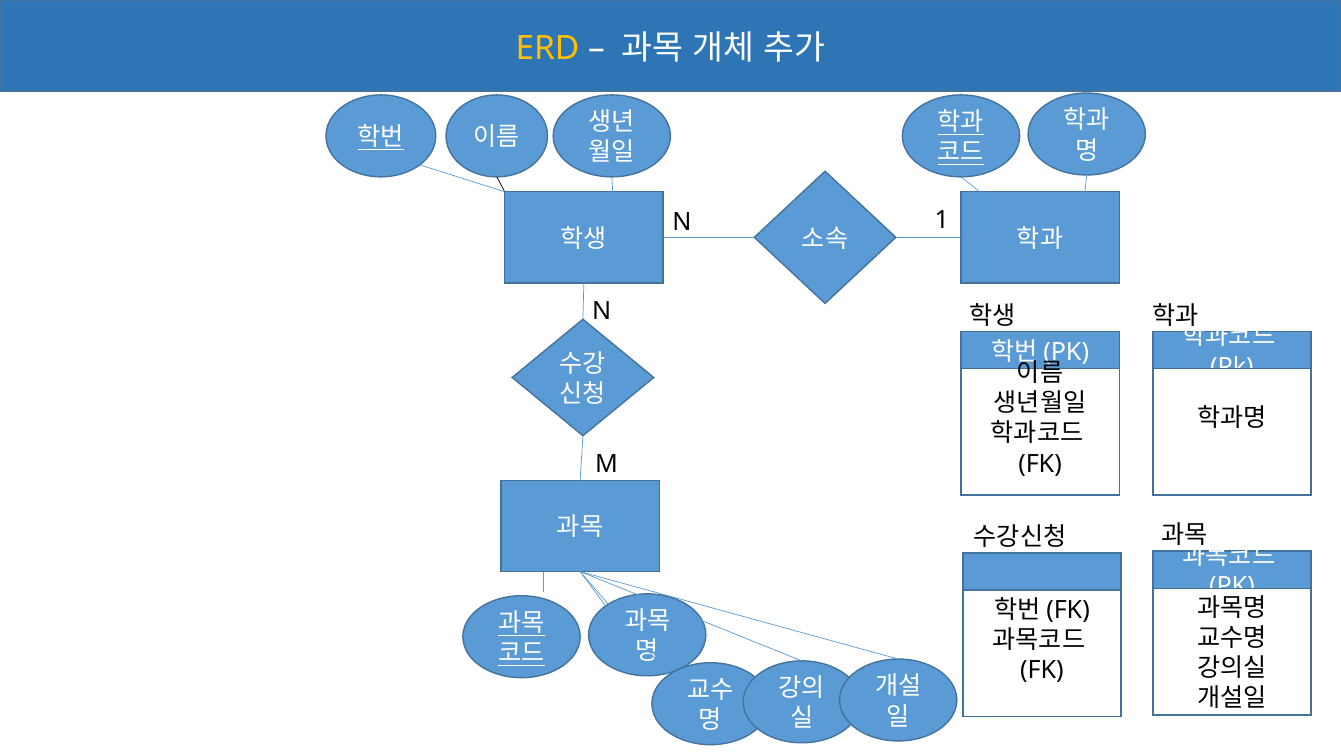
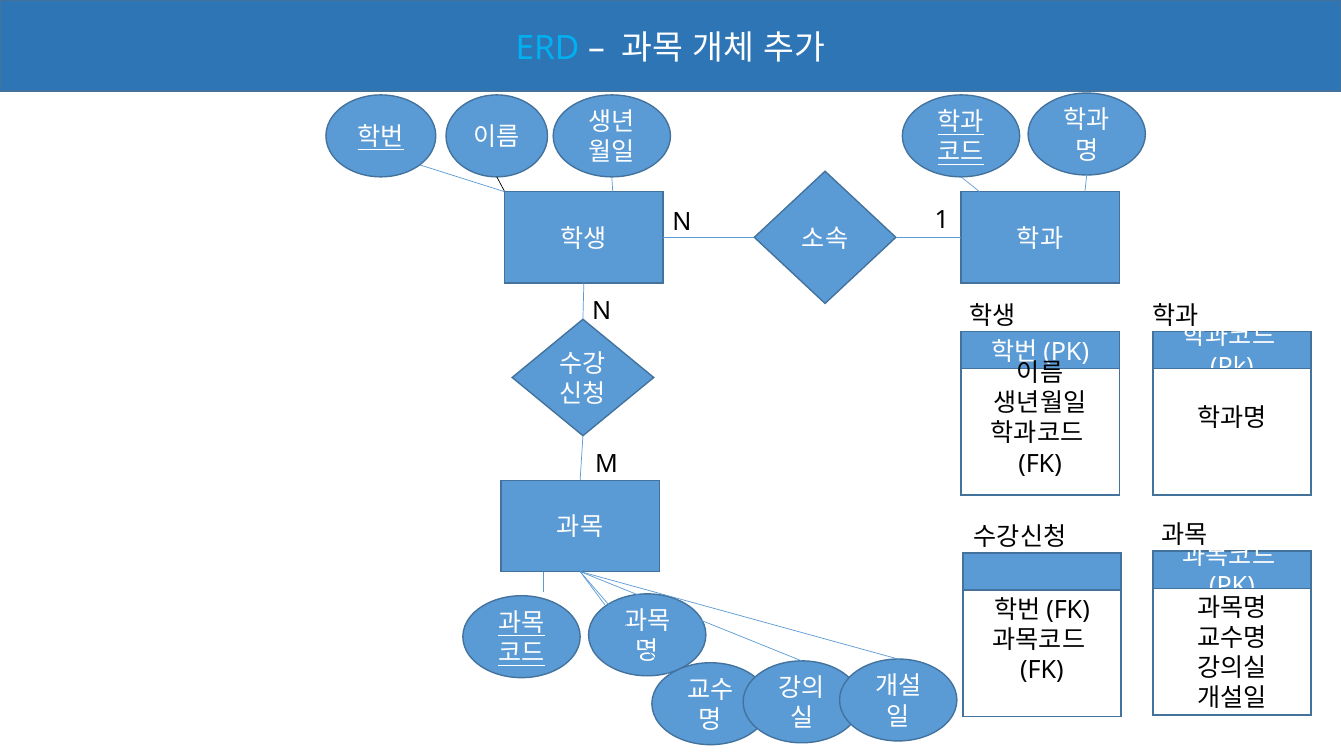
ERD colour: yellow -> light blue
